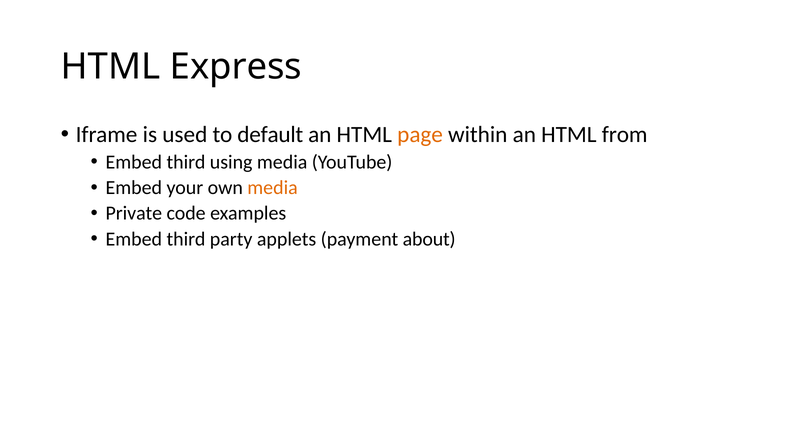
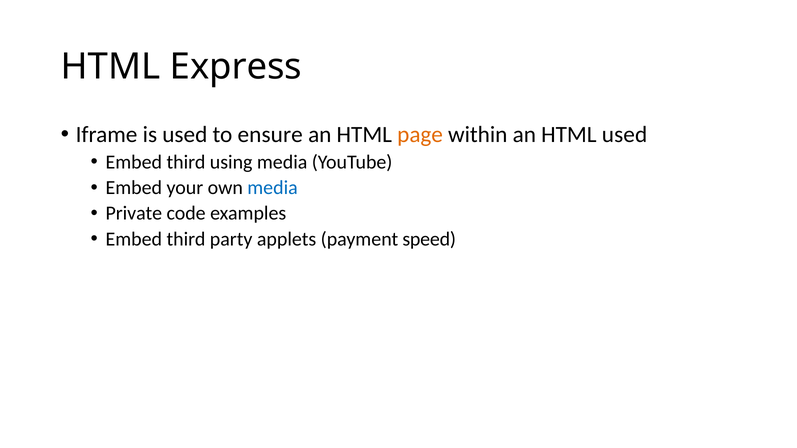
default: default -> ensure
HTML from: from -> used
media at (273, 188) colour: orange -> blue
about: about -> speed
